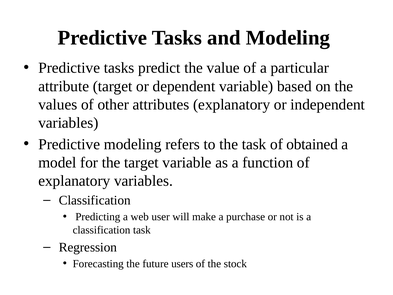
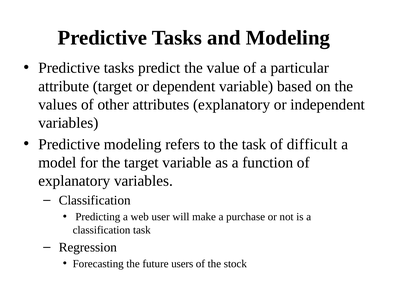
obtained: obtained -> difficult
